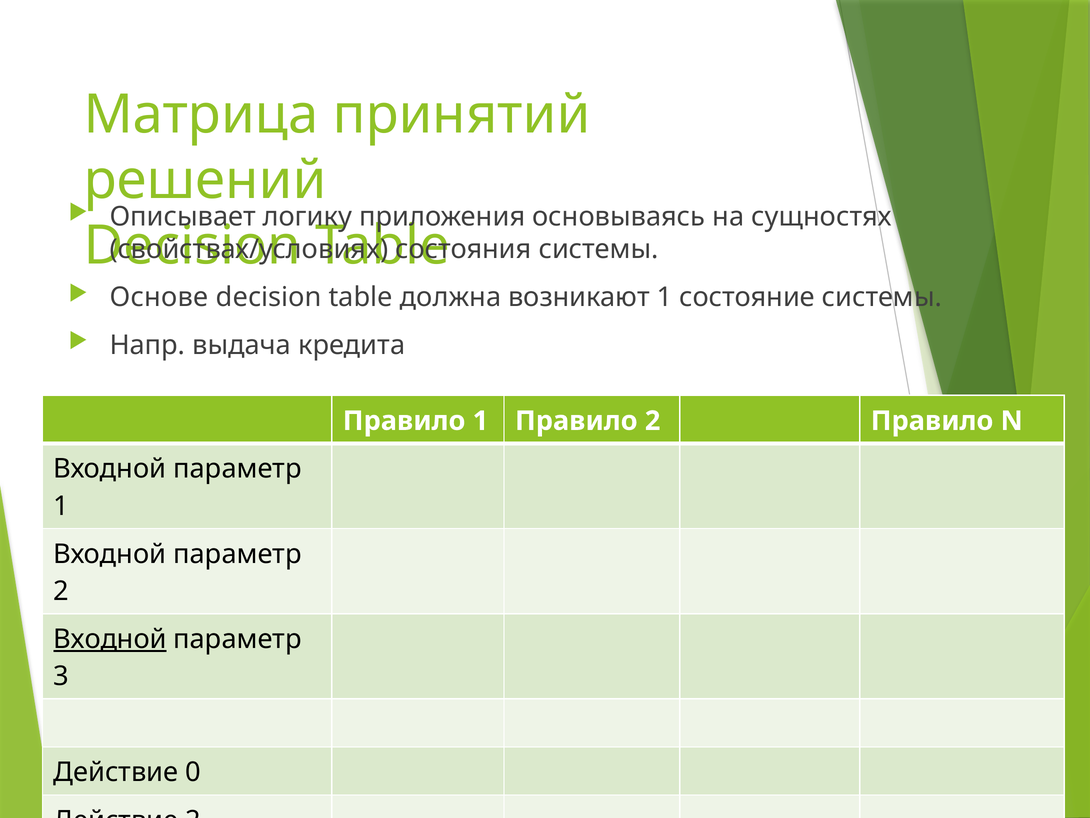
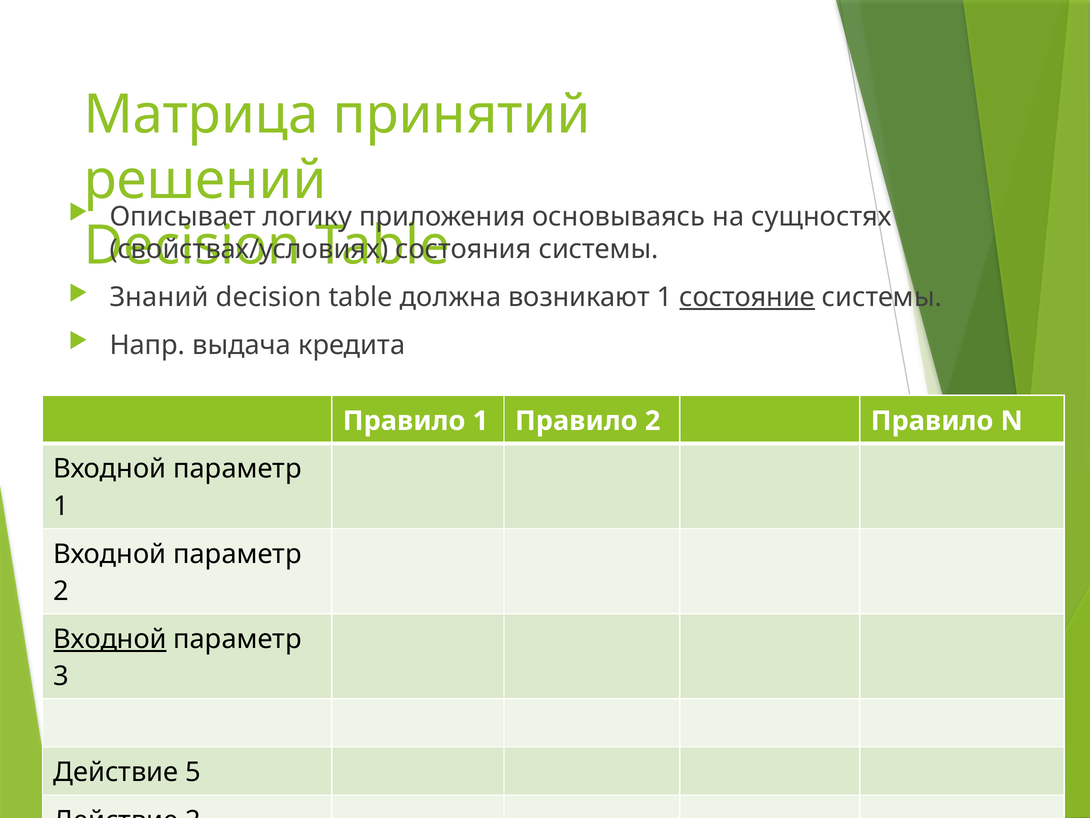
Основе: Основе -> Знаний
состояние underline: none -> present
0: 0 -> 5
